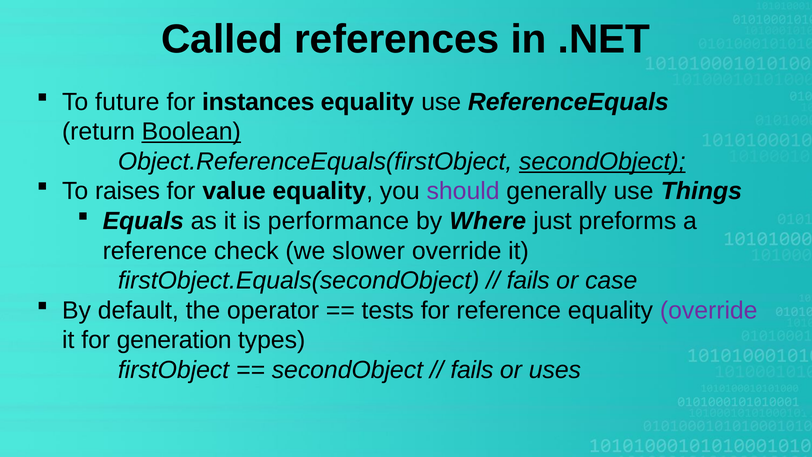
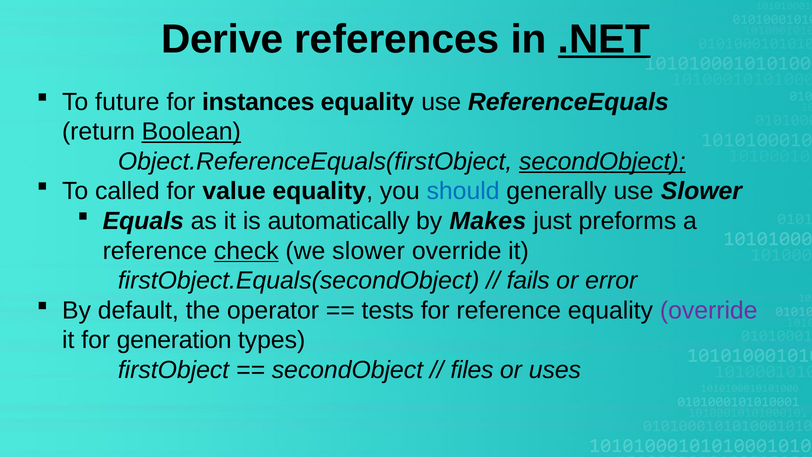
Called: Called -> Derive
.NET underline: none -> present
raises: raises -> called
should colour: purple -> blue
use Things: Things -> Slower
performance: performance -> automatically
Where: Where -> Makes
check underline: none -> present
case: case -> error
fails at (472, 370): fails -> files
